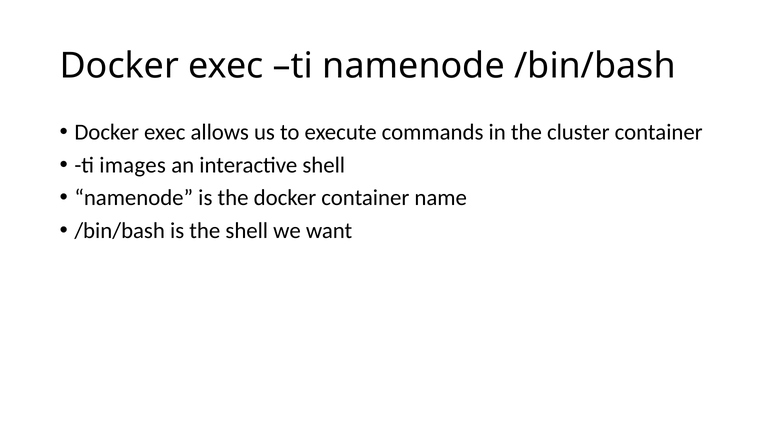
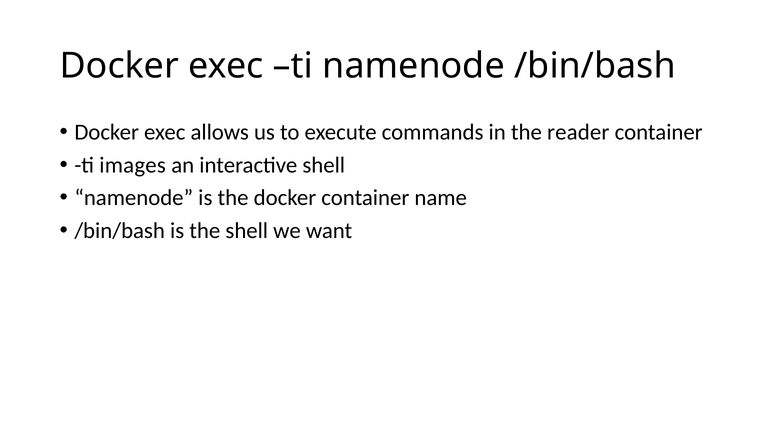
cluster: cluster -> reader
